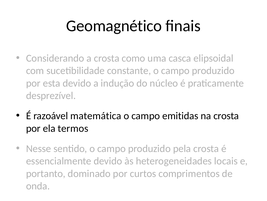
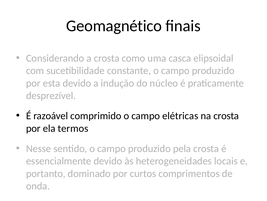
matemática: matemática -> comprimido
emitidas: emitidas -> elétricas
